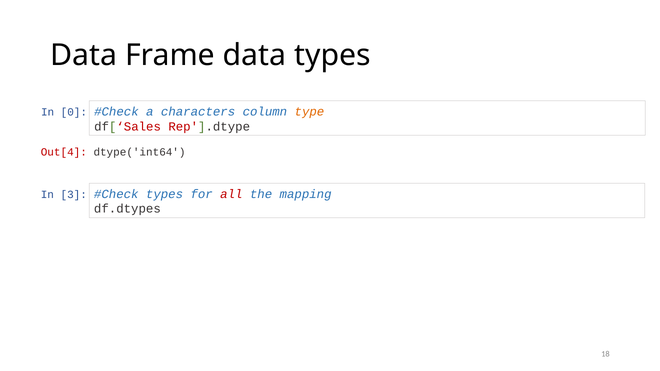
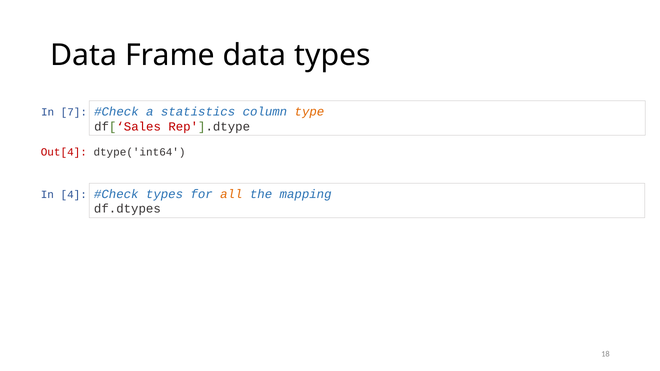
characters: characters -> statistics
0: 0 -> 7
3: 3 -> 4
all colour: red -> orange
